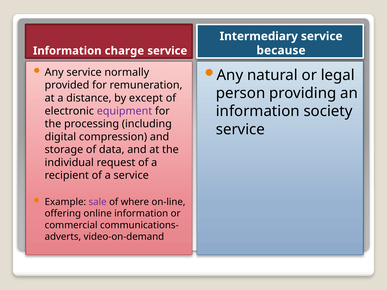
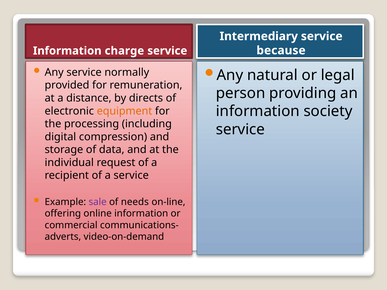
except: except -> directs
equipment colour: purple -> orange
where: where -> needs
